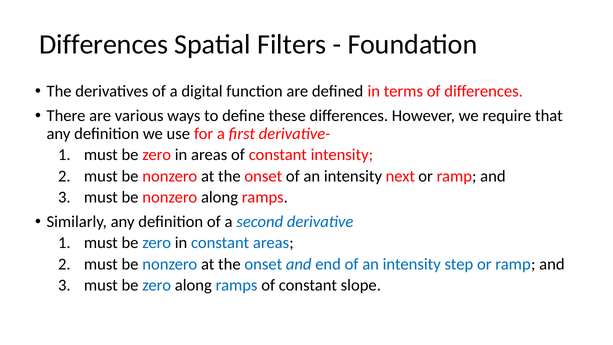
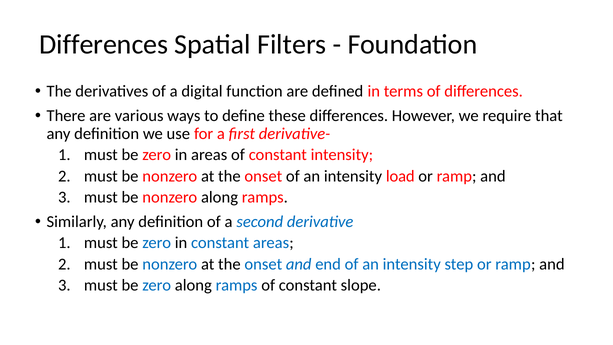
next: next -> load
